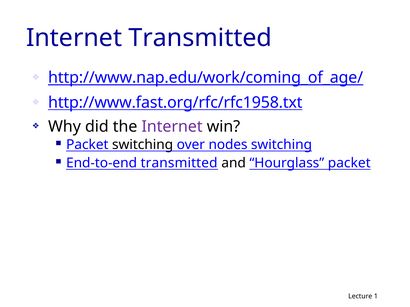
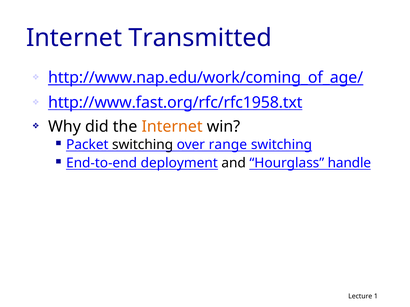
Internet at (172, 127) colour: purple -> orange
nodes: nodes -> range
End-to-end transmitted: transmitted -> deployment
Hourglass packet: packet -> handle
